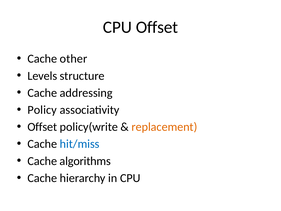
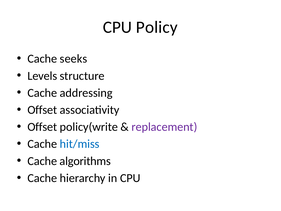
CPU Offset: Offset -> Policy
other: other -> seeks
Policy at (42, 110): Policy -> Offset
replacement colour: orange -> purple
